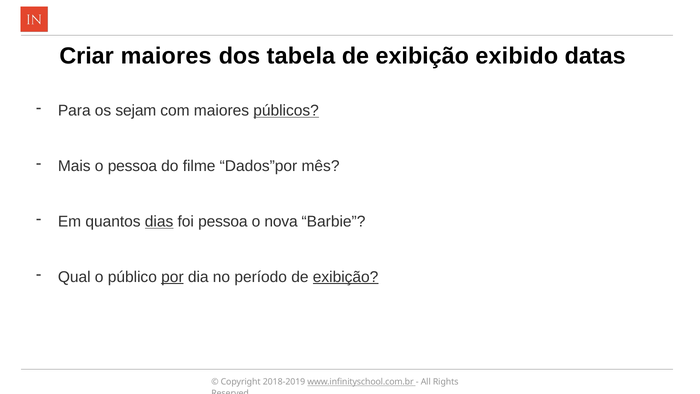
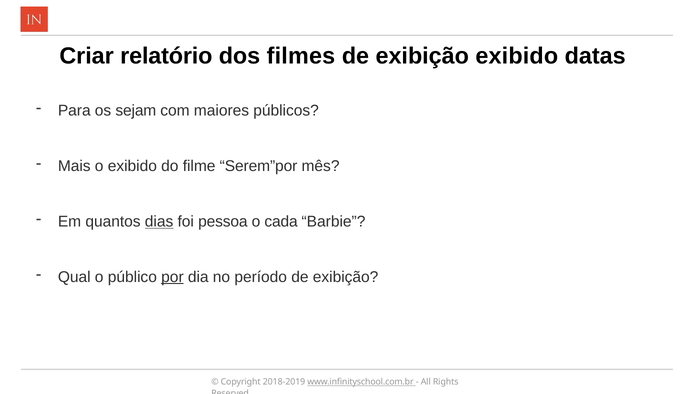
Criar maiores: maiores -> relatório
tabela: tabela -> filmes
públicos underline: present -> none
o pessoa: pessoa -> exibido
Dados”por: Dados”por -> Serem”por
nova: nova -> cada
exibição at (346, 277) underline: present -> none
